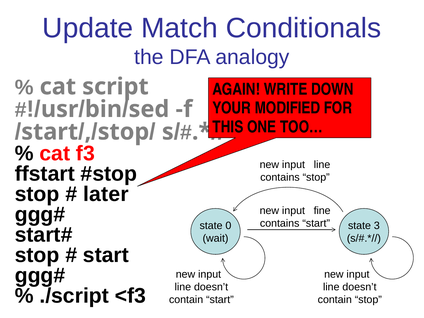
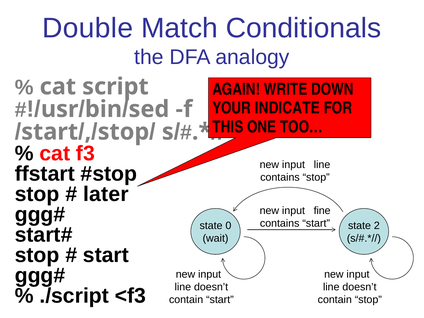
Update: Update -> Double
MODIFIED: MODIFIED -> INDICATE
3: 3 -> 2
